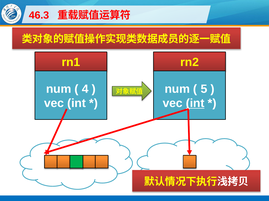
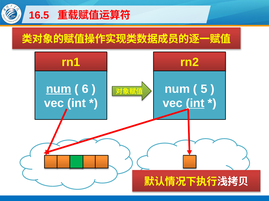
46.3: 46.3 -> 16.5
num at (59, 89) underline: none -> present
4: 4 -> 6
